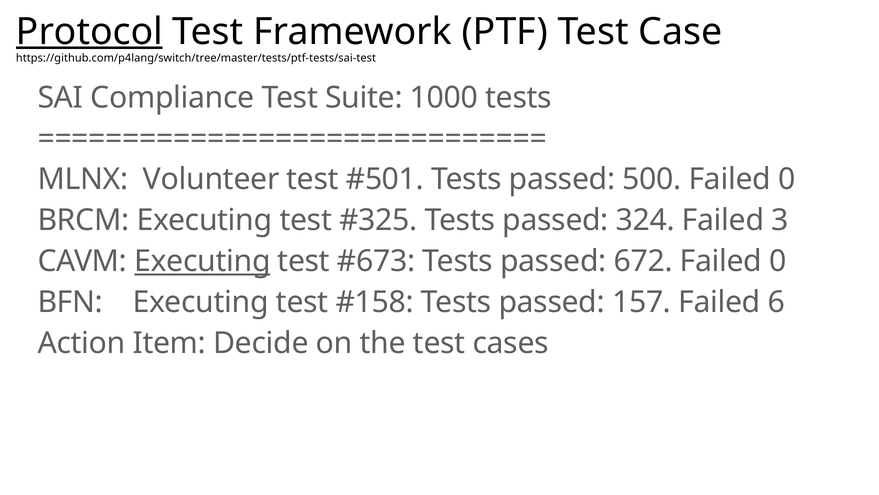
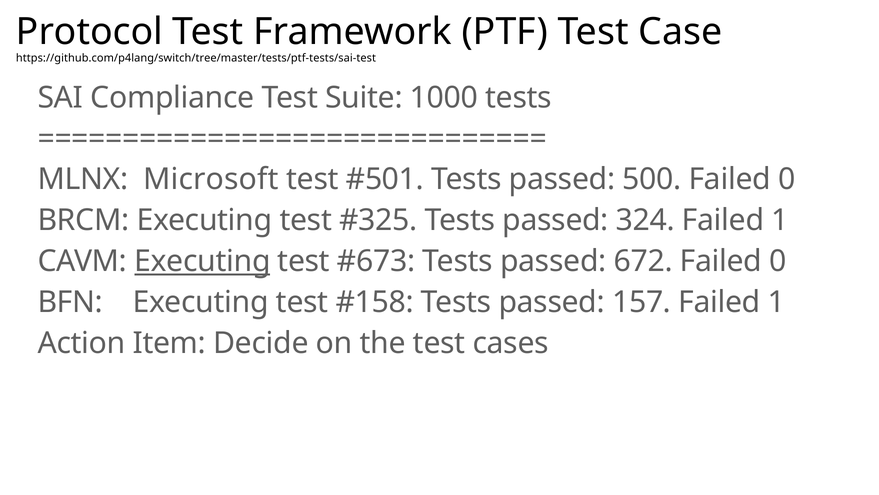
Protocol underline: present -> none
Volunteer: Volunteer -> Microsoft
324 Failed 3: 3 -> 1
157 Failed 6: 6 -> 1
